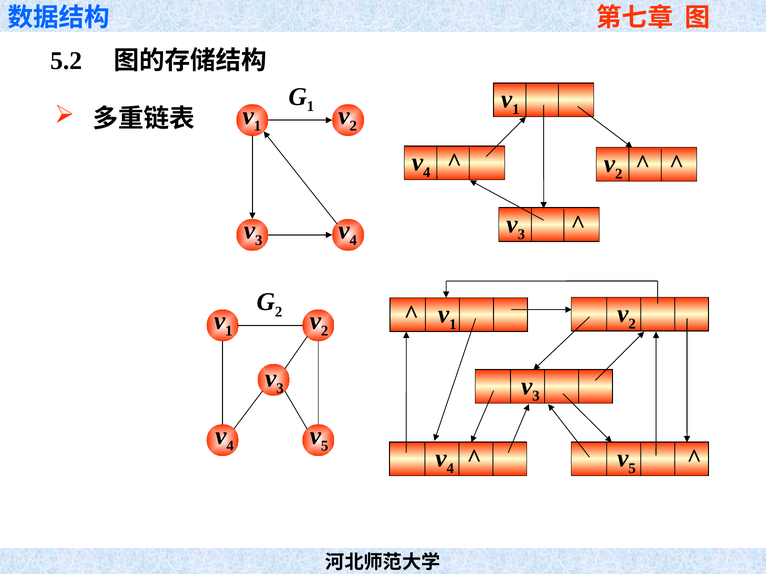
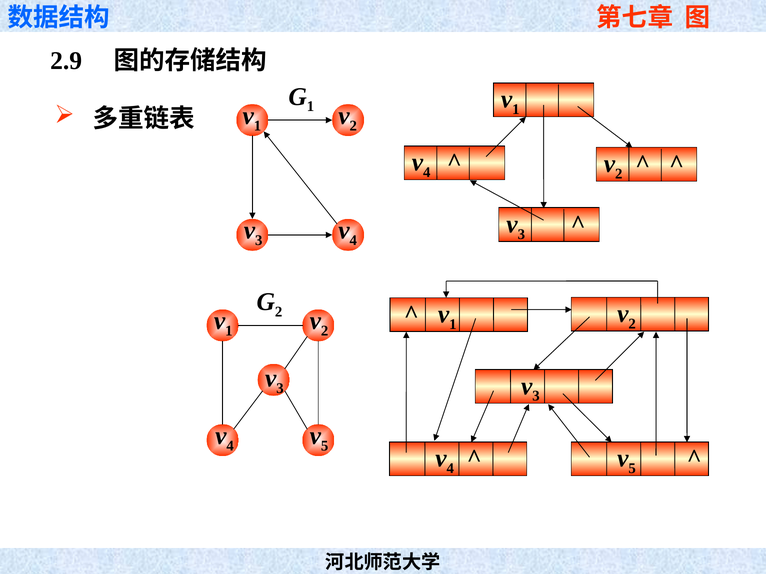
5.2: 5.2 -> 2.9
